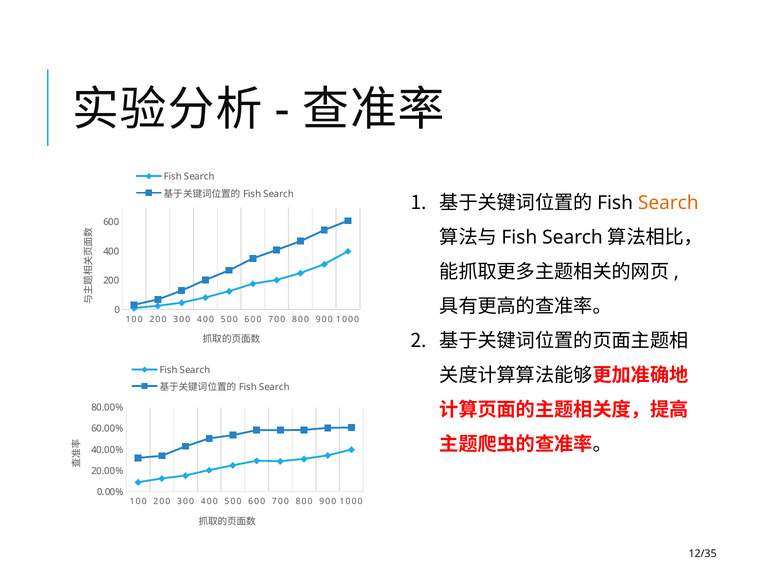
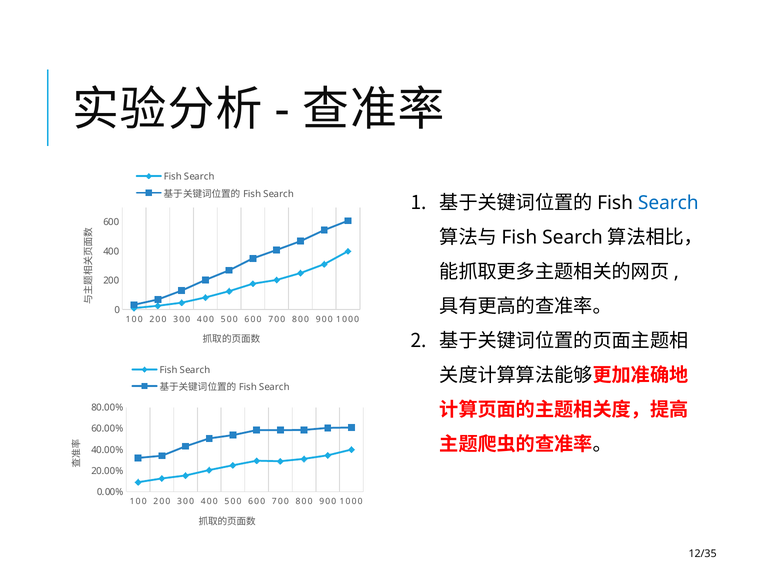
Search at (668, 203) colour: orange -> blue
